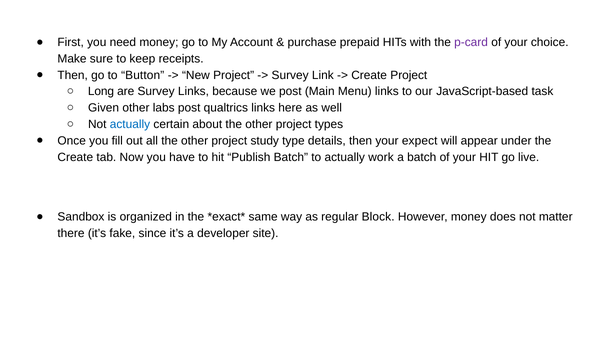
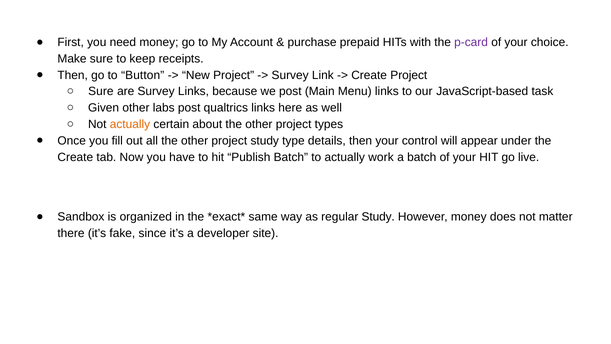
Long at (101, 91): Long -> Sure
actually at (130, 124) colour: blue -> orange
expect: expect -> control
regular Block: Block -> Study
